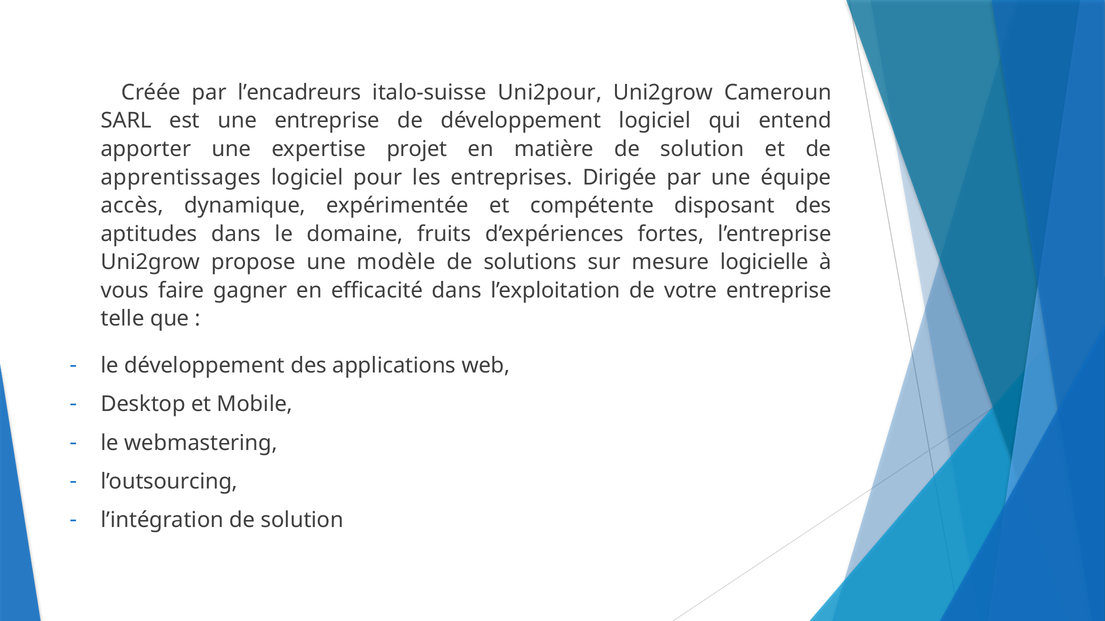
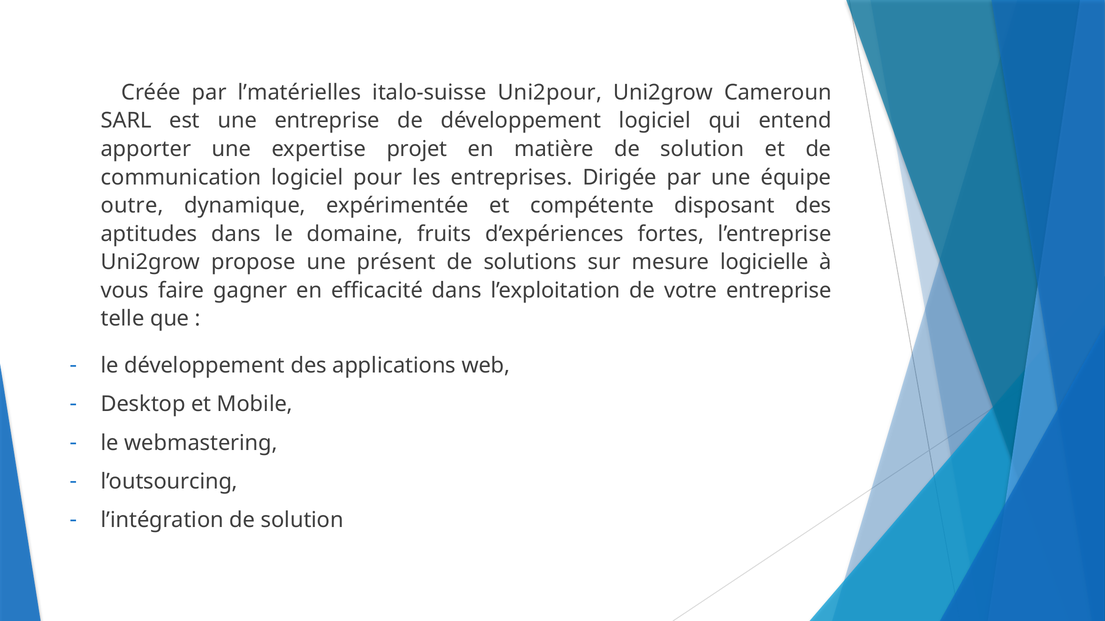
l’encadreurs: l’encadreurs -> l’matérielles
apprentissages: apprentissages -> communication
accès: accès -> outre
modèle: modèle -> présent
